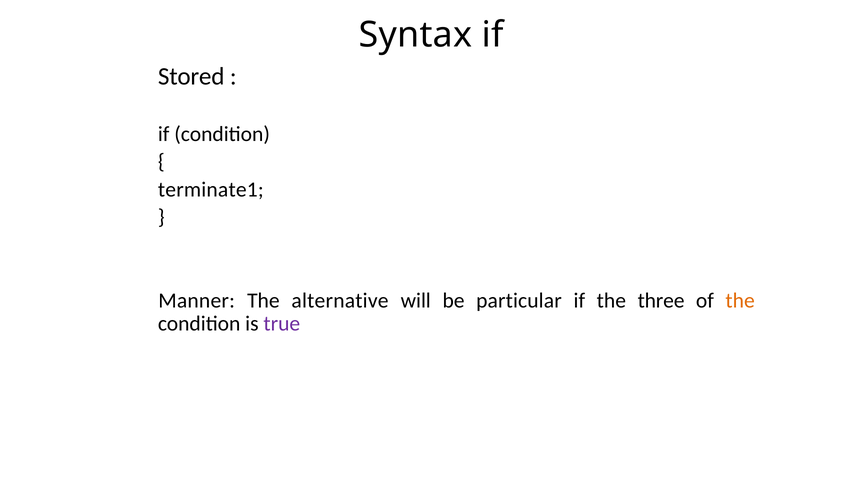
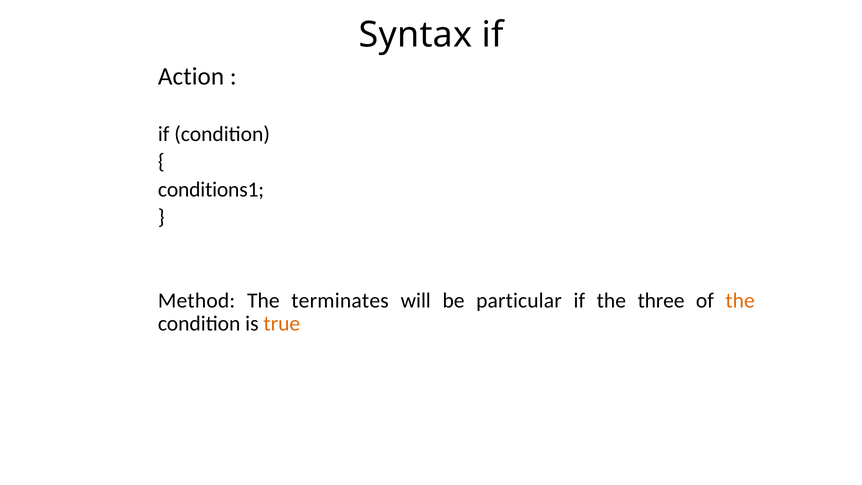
Stored: Stored -> Action
terminate1: terminate1 -> conditions1
Manner: Manner -> Method
alternative: alternative -> terminates
true colour: purple -> orange
